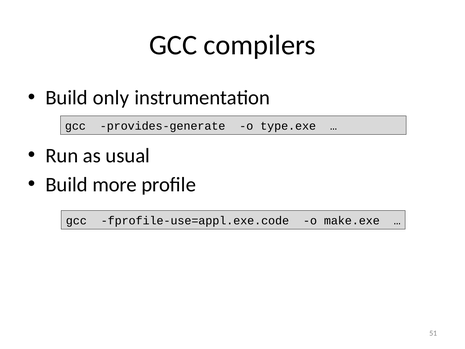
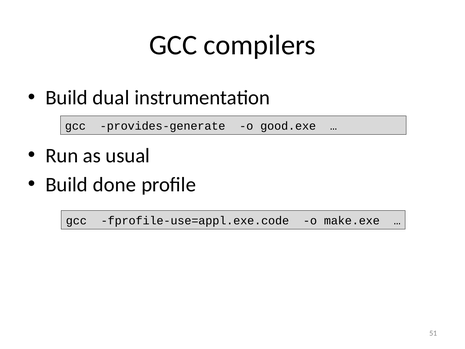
only: only -> dual
type.exe: type.exe -> good.exe
more: more -> done
